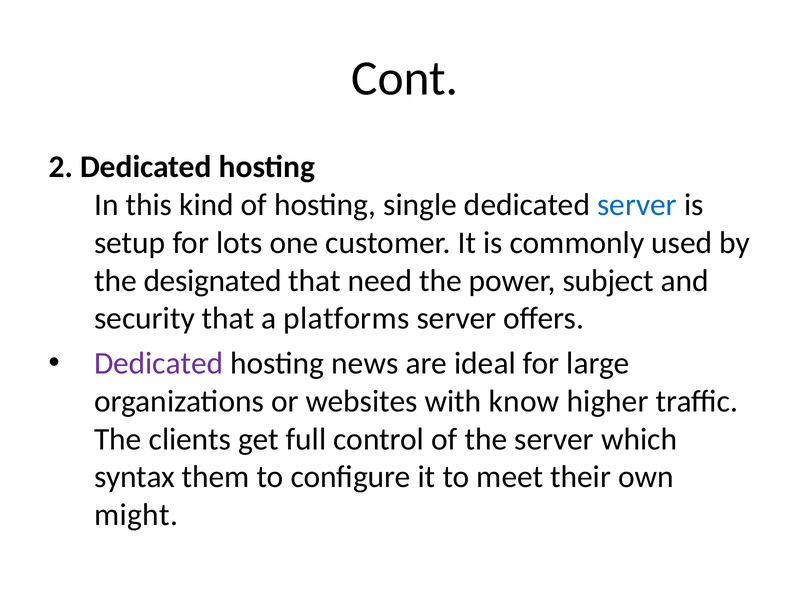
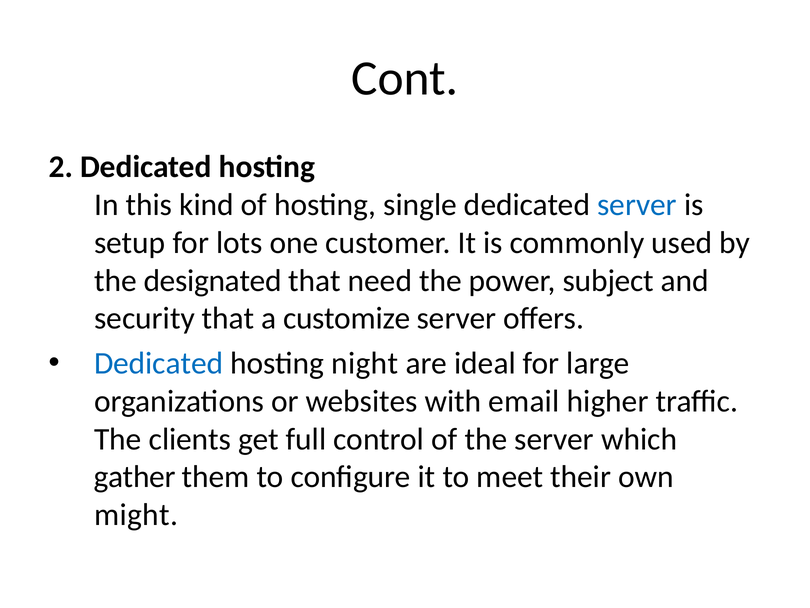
platforms: platforms -> customize
Dedicated at (159, 363) colour: purple -> blue
news: news -> night
know: know -> email
syntax: syntax -> gather
